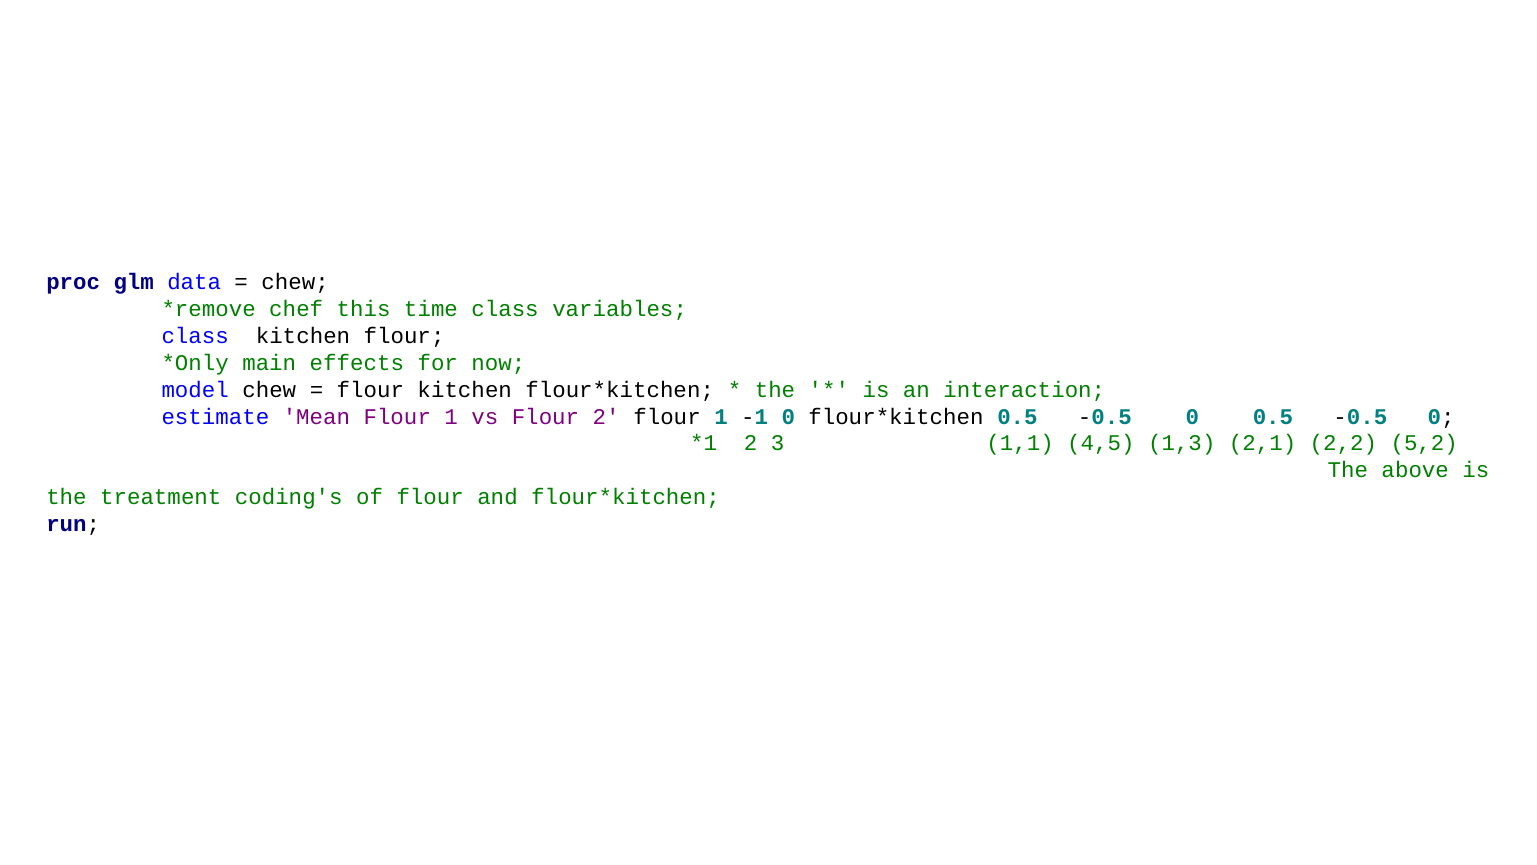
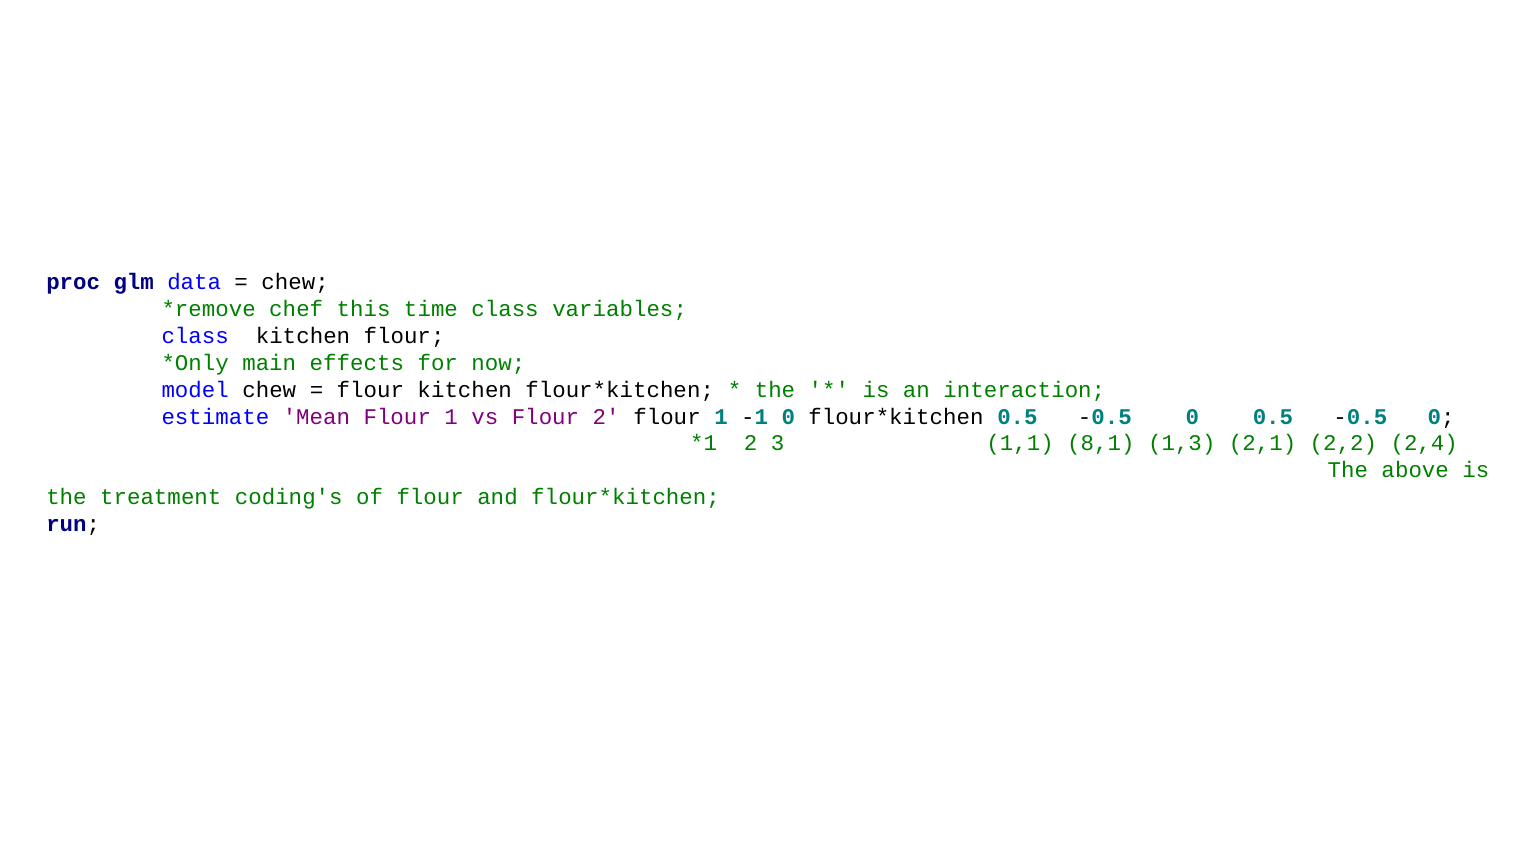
4,5: 4,5 -> 8,1
5,2: 5,2 -> 2,4
